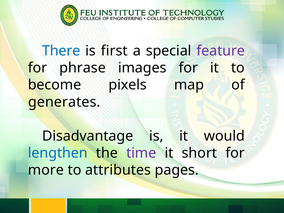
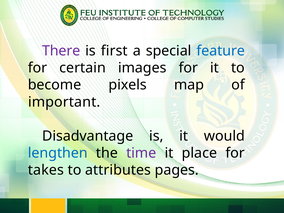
There colour: blue -> purple
feature colour: purple -> blue
phrase: phrase -> certain
generates: generates -> important
short: short -> place
more: more -> takes
